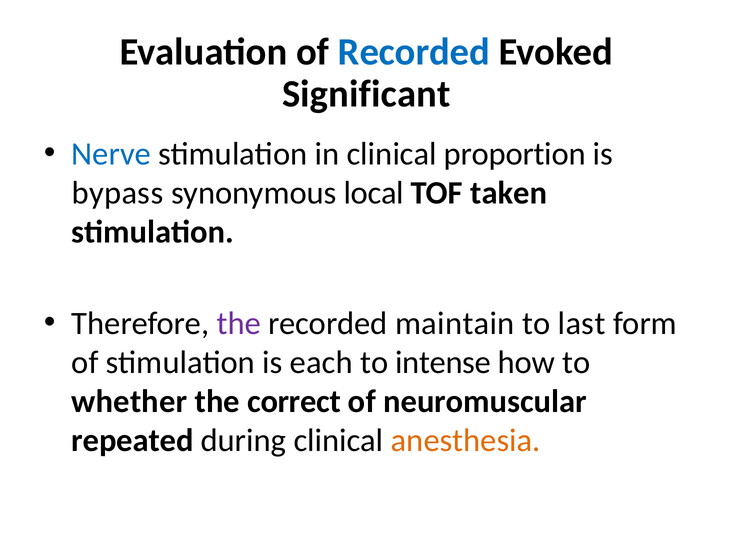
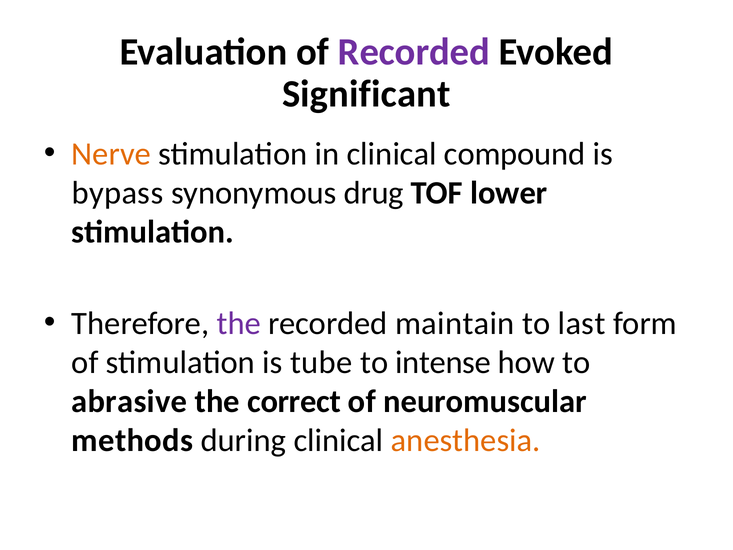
Recorded at (414, 52) colour: blue -> purple
Nerve colour: blue -> orange
proportion: proportion -> compound
local: local -> drug
taken: taken -> lower
each: each -> tube
whether: whether -> abrasive
repeated: repeated -> methods
